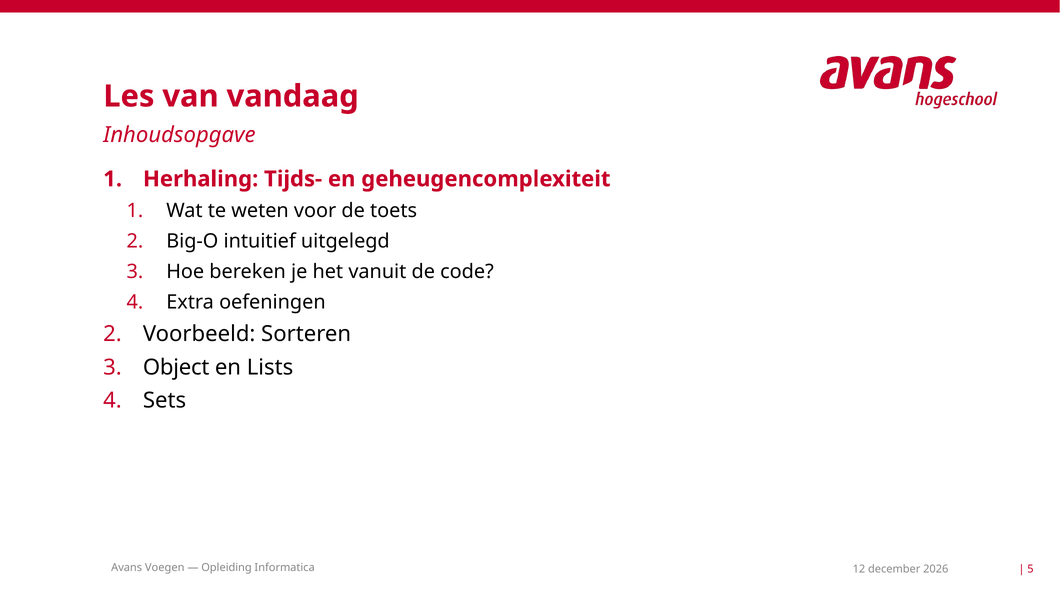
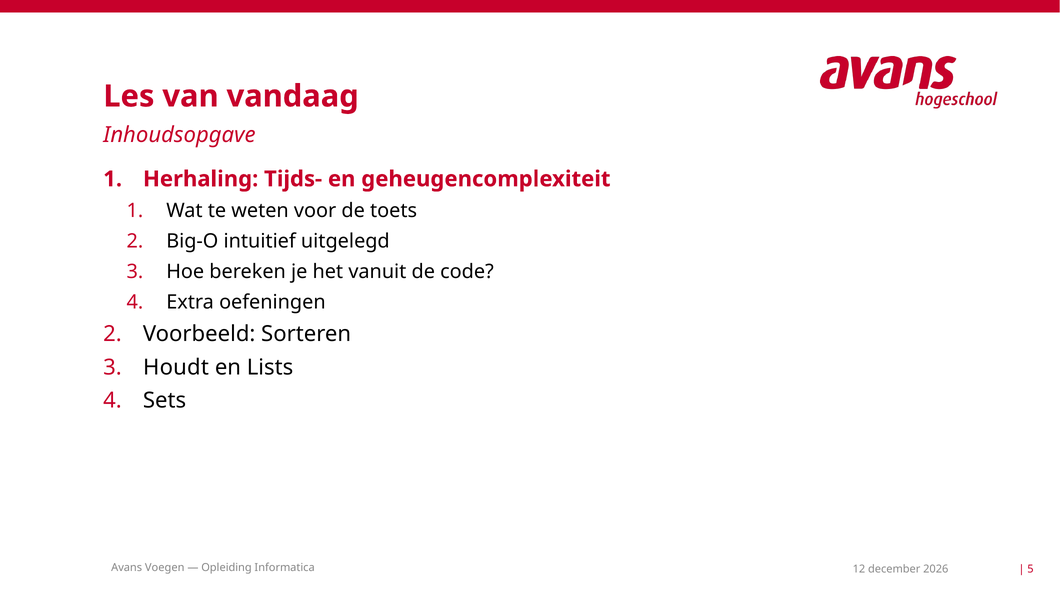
Object: Object -> Houdt
